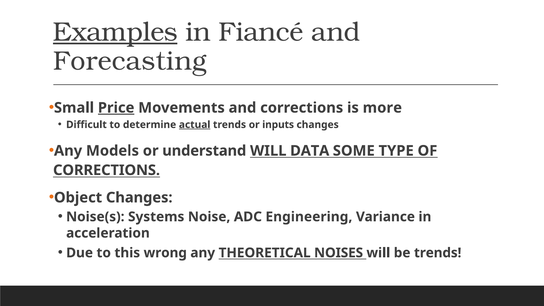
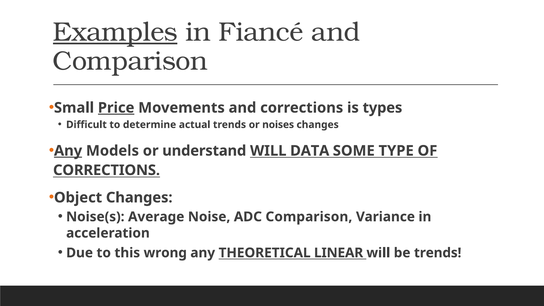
Forecasting at (130, 61): Forecasting -> Comparison
more: more -> types
actual underline: present -> none
inputs: inputs -> noises
Any at (68, 151) underline: none -> present
Systems: Systems -> Average
ADC Engineering: Engineering -> Comparison
NOISES: NOISES -> LINEAR
